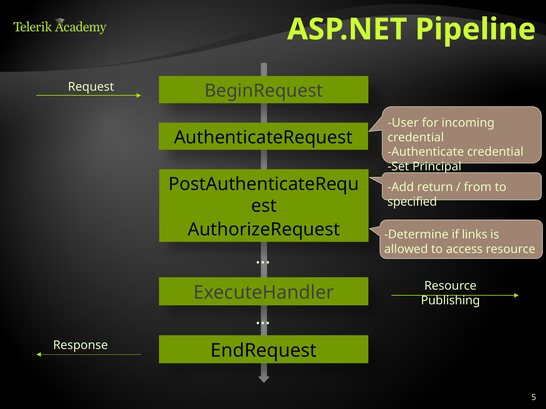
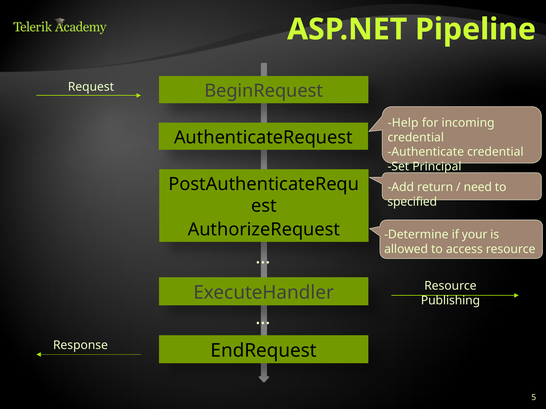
User: User -> Help
from: from -> need
links: links -> your
